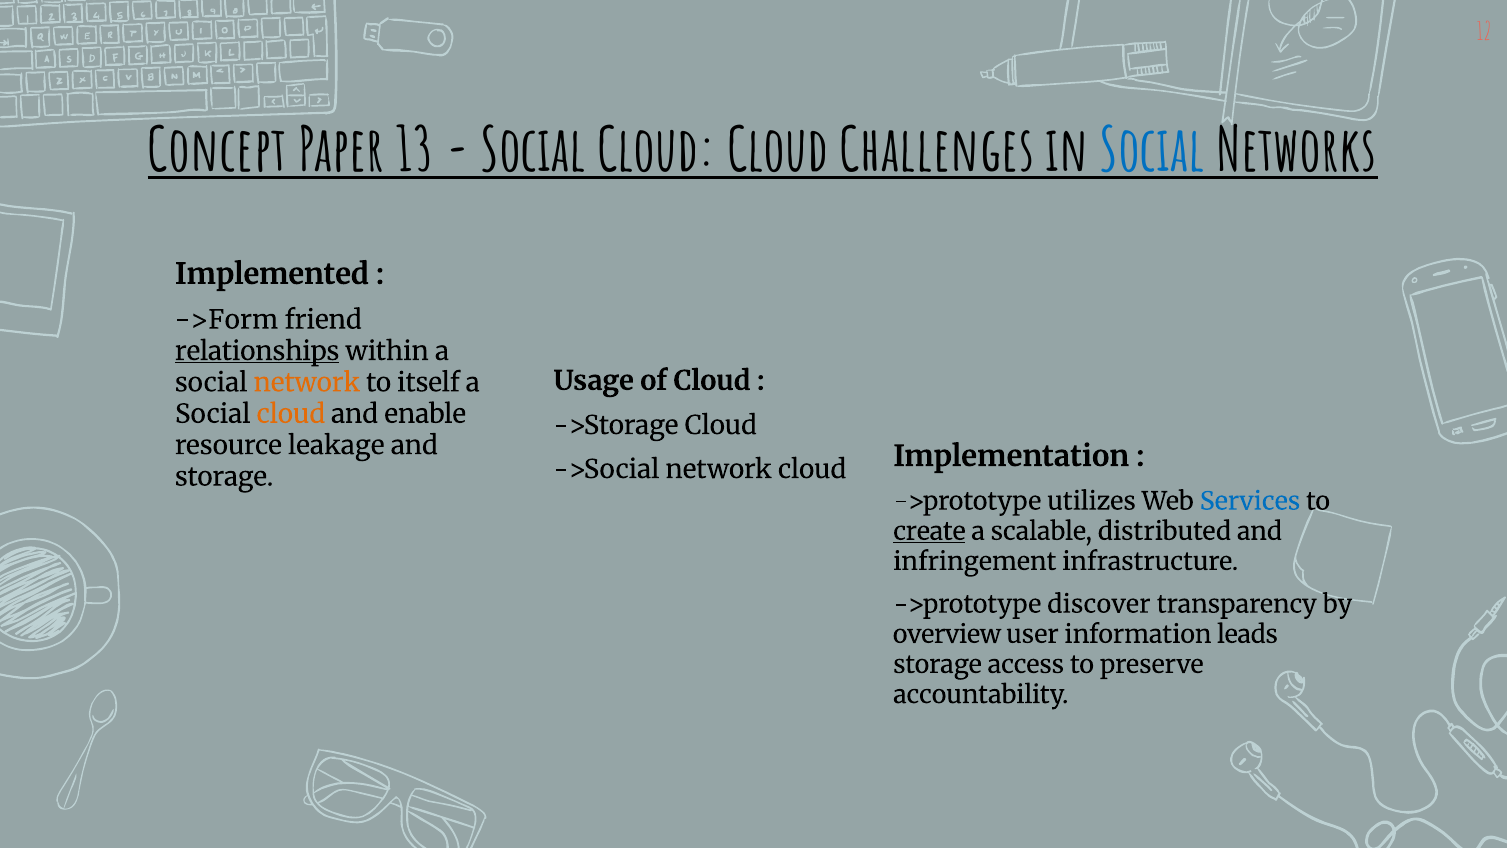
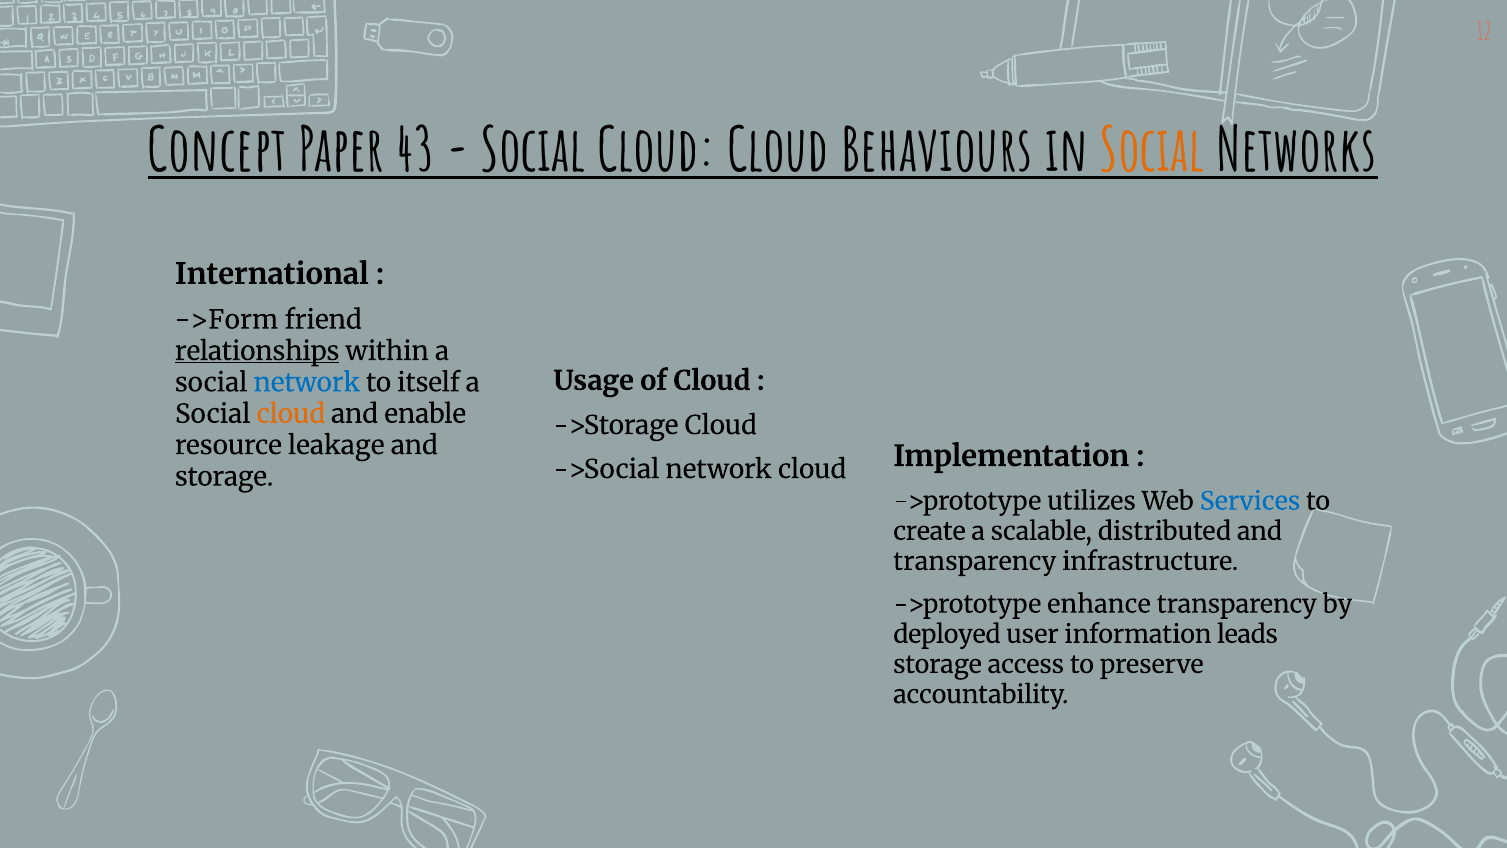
13: 13 -> 43
Challenges: Challenges -> Behaviours
Social at (1152, 151) colour: blue -> orange
Implemented: Implemented -> International
network at (307, 383) colour: orange -> blue
create underline: present -> none
infringement at (975, 561): infringement -> transparency
discover: discover -> enhance
overview: overview -> deployed
